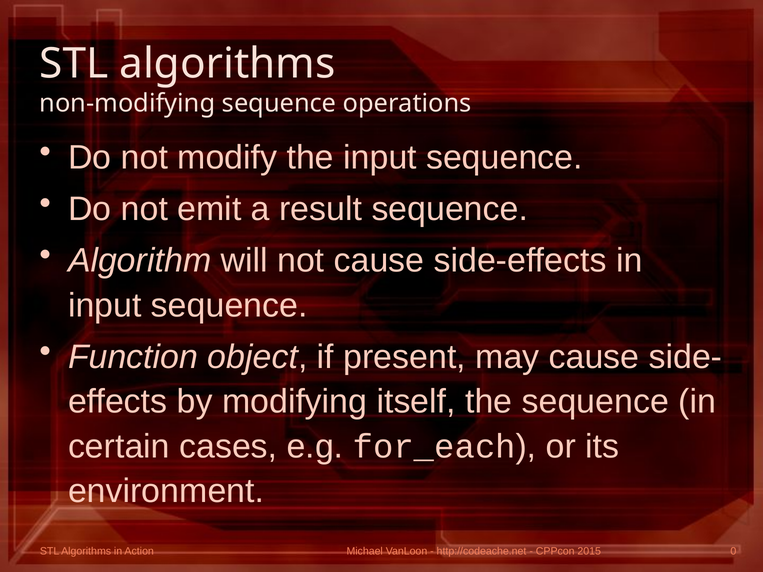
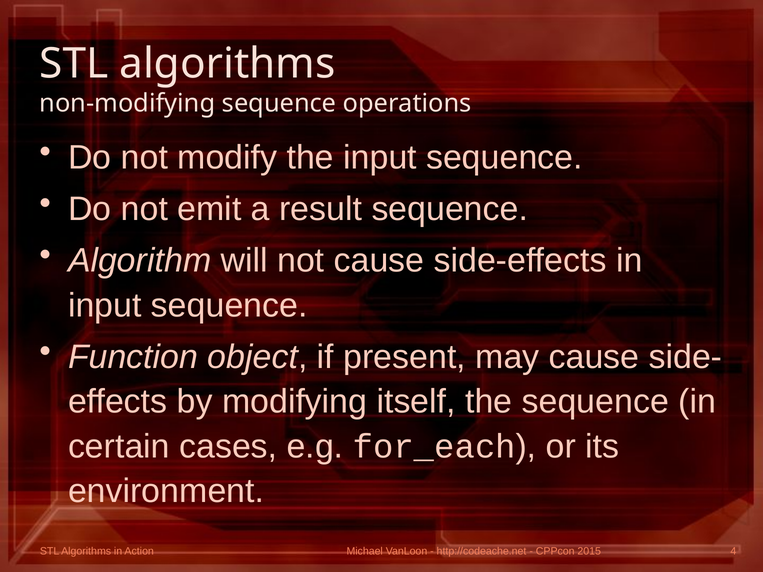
0: 0 -> 4
